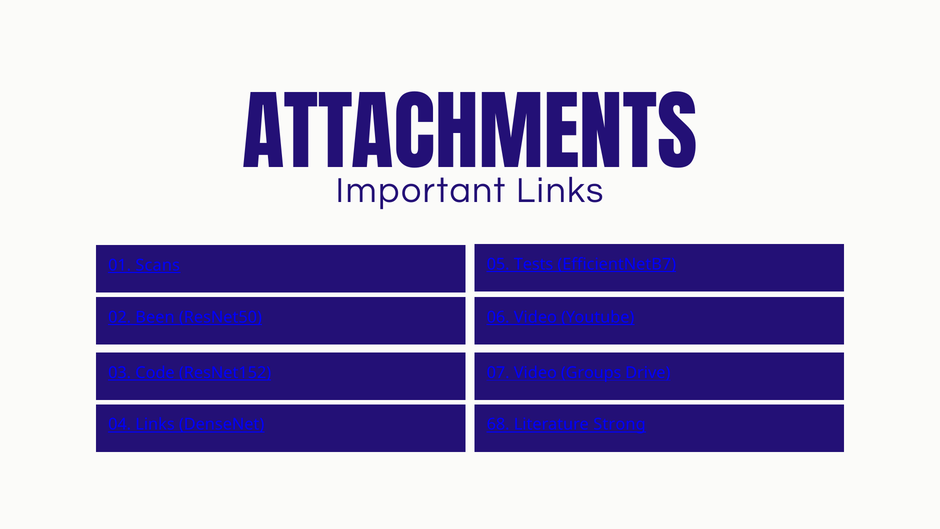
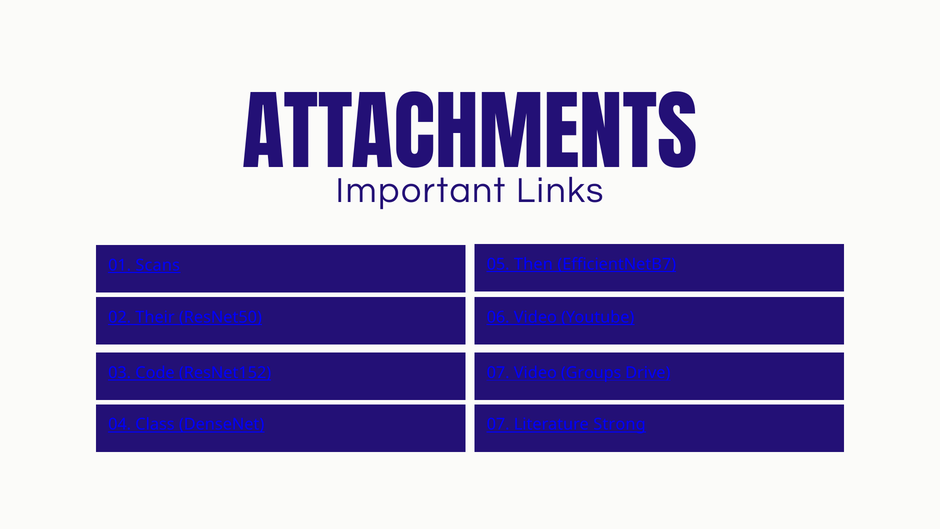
Tests: Tests -> Then
Been: Been -> Their
04 Links: Links -> Class
DenseNet 68: 68 -> 07
